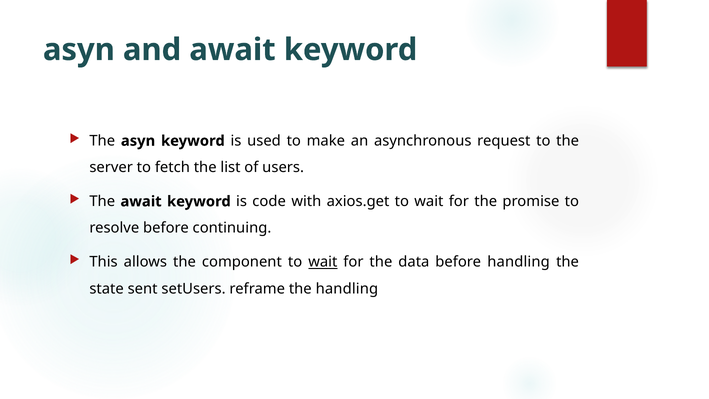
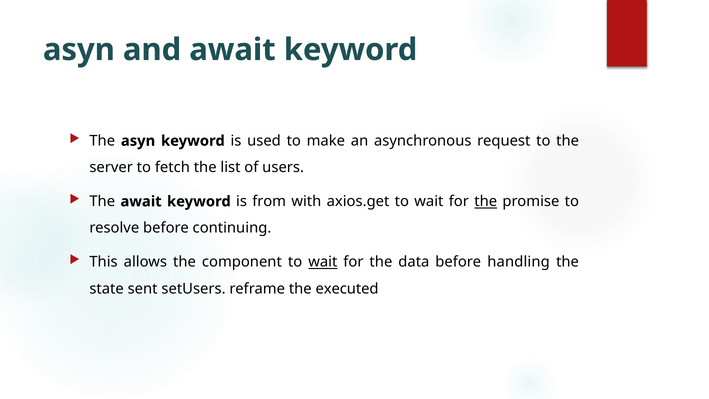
code: code -> from
the at (486, 201) underline: none -> present
the handling: handling -> executed
